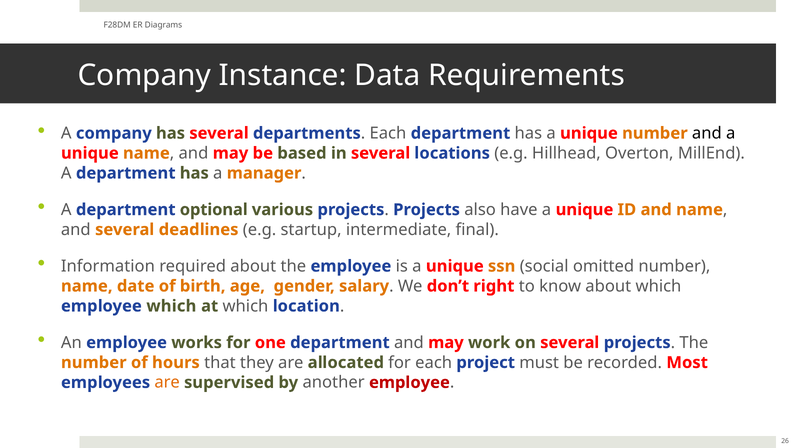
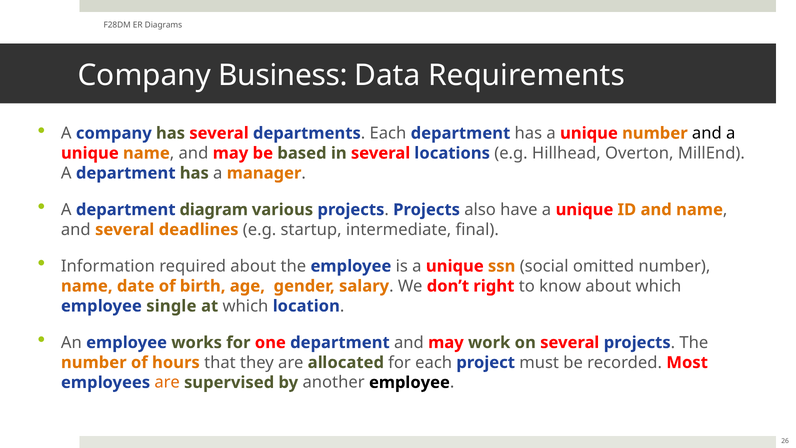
Instance: Instance -> Business
optional: optional -> diagram
employee which: which -> single
employee at (409, 382) colour: red -> black
